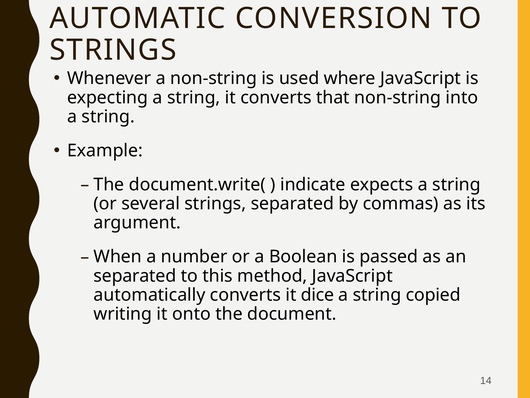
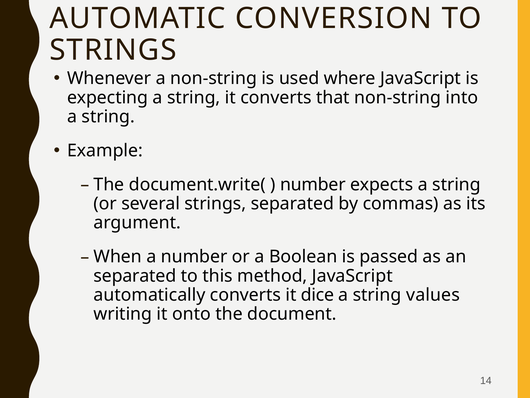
indicate at (313, 184): indicate -> number
copied: copied -> values
